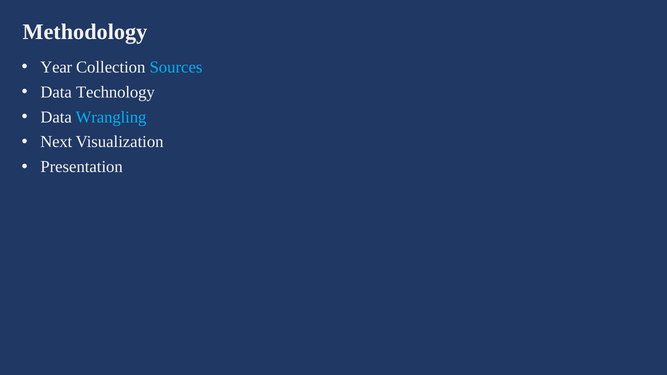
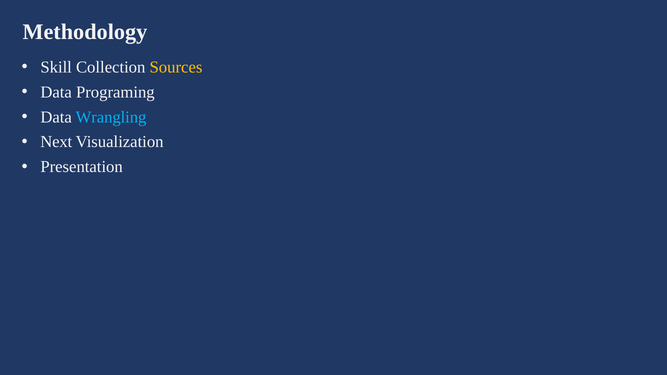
Year: Year -> Skill
Sources colour: light blue -> yellow
Technology: Technology -> Programing
